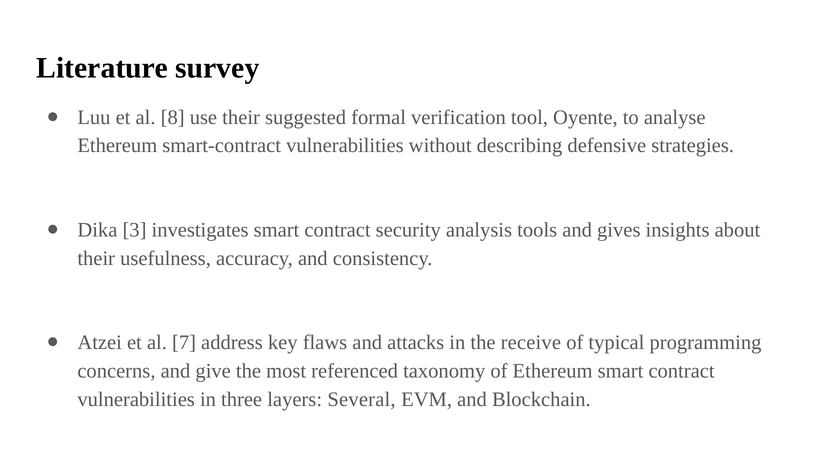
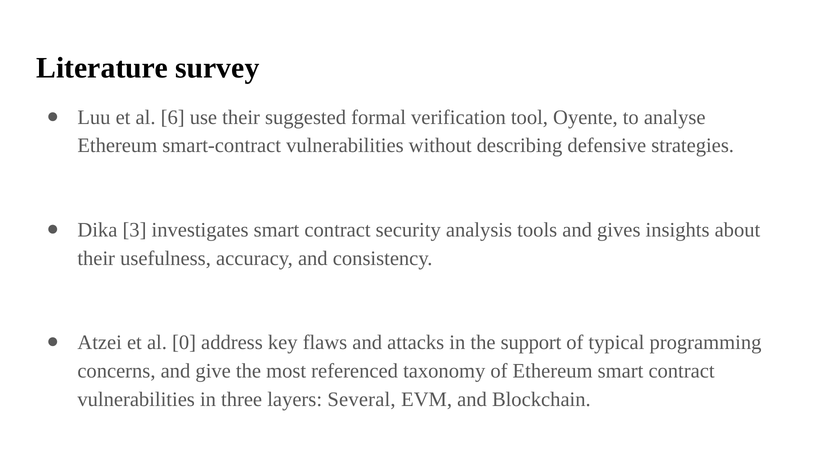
8: 8 -> 6
7: 7 -> 0
receive: receive -> support
